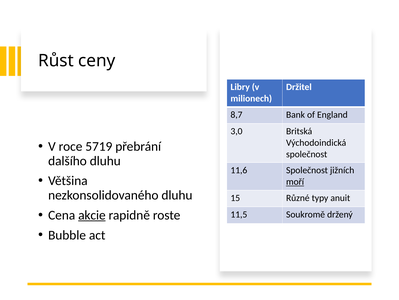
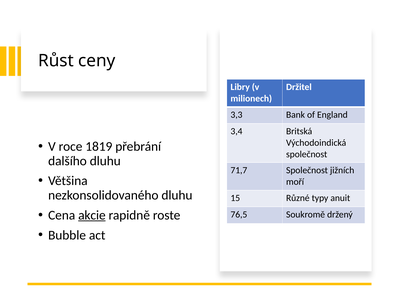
8,7: 8,7 -> 3,3
3,0: 3,0 -> 3,4
5719: 5719 -> 1819
11,6: 11,6 -> 71,7
moří underline: present -> none
11,5: 11,5 -> 76,5
